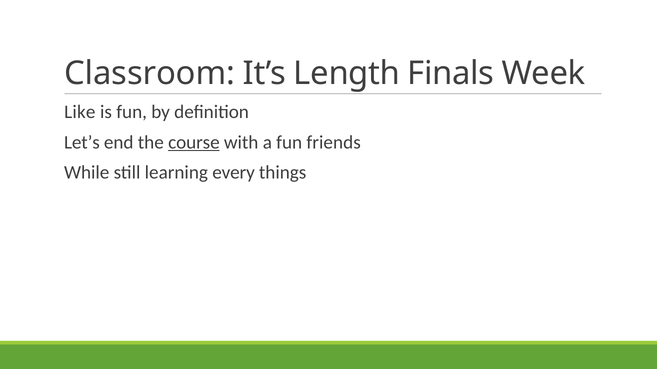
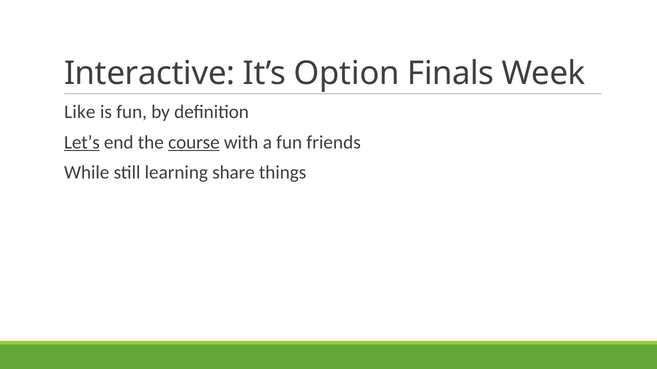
Classroom: Classroom -> Interactive
Length: Length -> Option
Let’s underline: none -> present
every: every -> share
